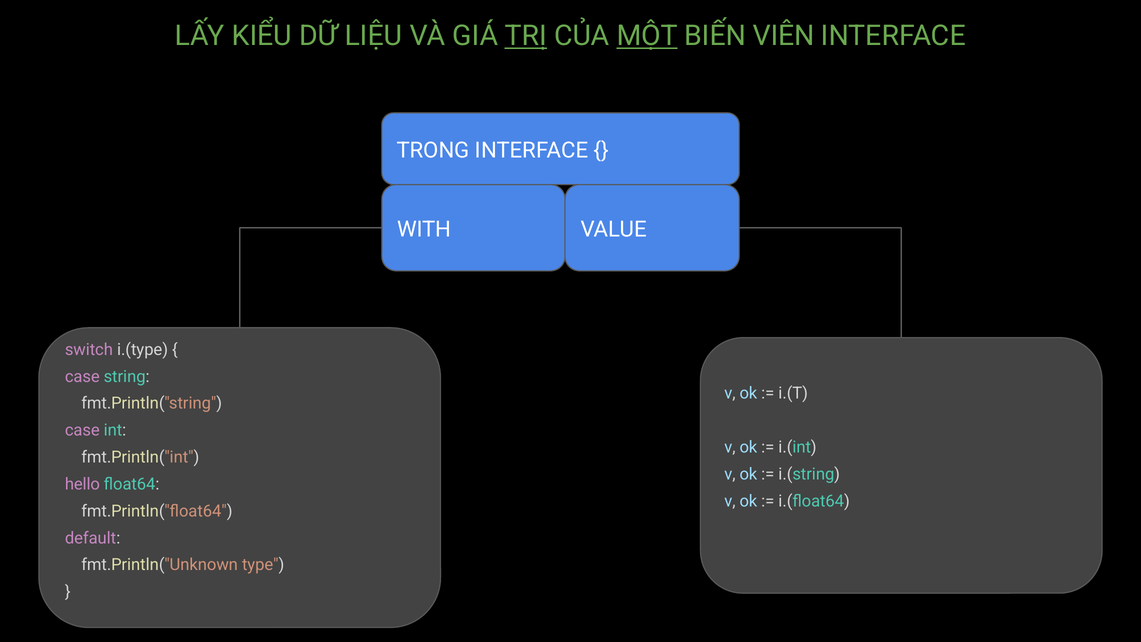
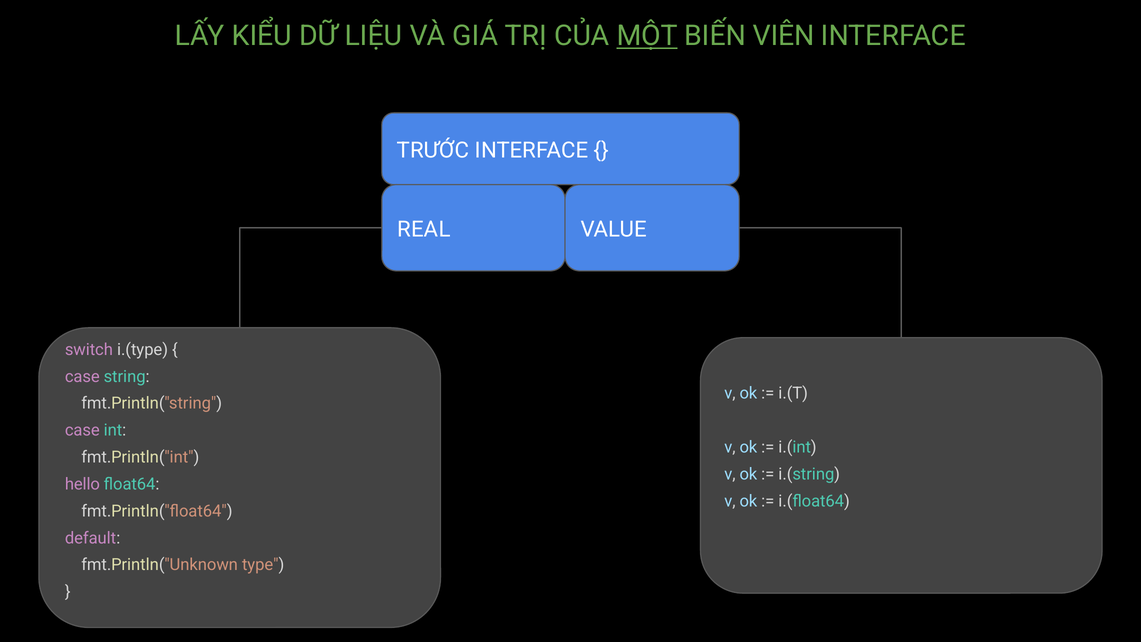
TRỊ underline: present -> none
TRONG: TRONG -> TRƯỚC
WITH: WITH -> REAL
